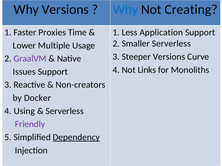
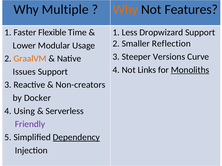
Why Versions: Versions -> Multiple
Why at (126, 10) colour: blue -> orange
Creating: Creating -> Features
Proxies: Proxies -> Flexible
Application: Application -> Dropwizard
Smaller Serverless: Serverless -> Reflection
Multiple: Multiple -> Modular
GraalVM colour: purple -> orange
Monoliths underline: none -> present
